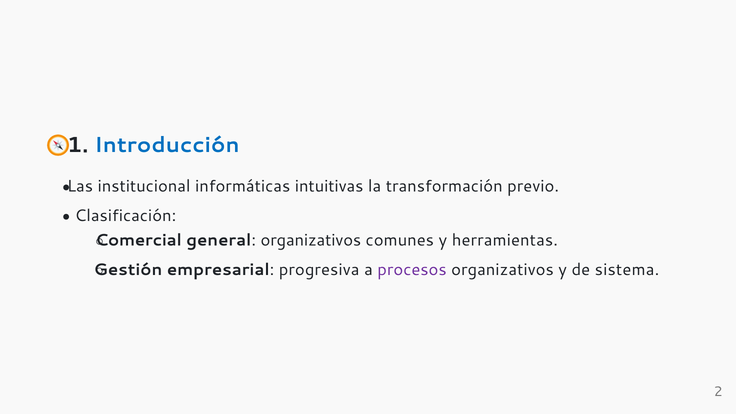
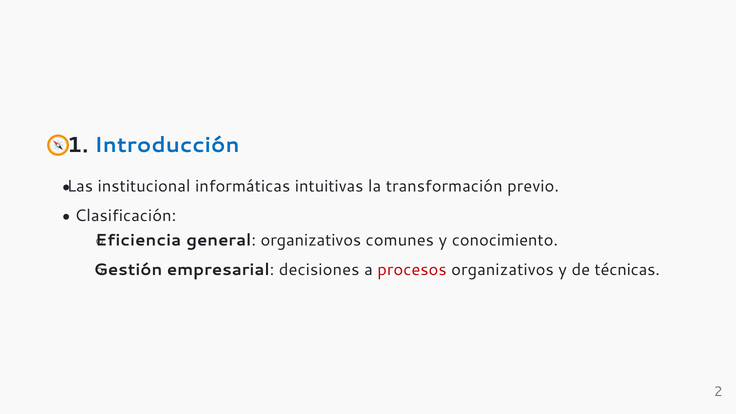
Comercial: Comercial -> Eficiencia
herramientas: herramientas -> conocimiento
progresiva: progresiva -> decisiones
procesos colour: purple -> red
sistema: sistema -> técnicas
